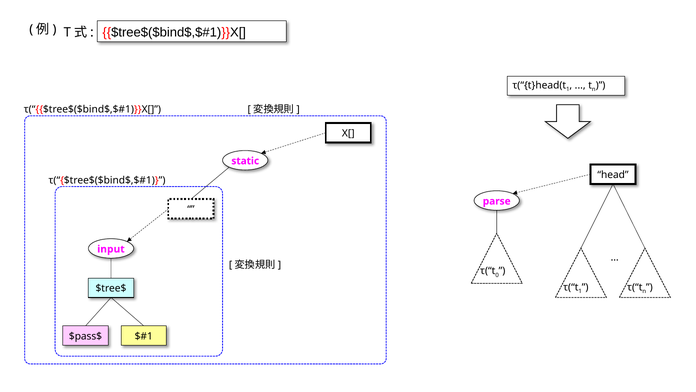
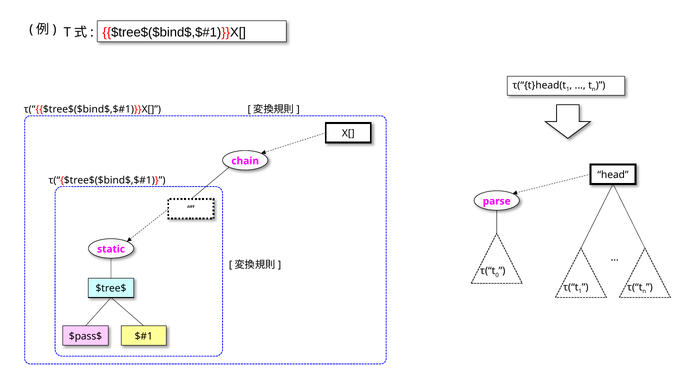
static: static -> chain
input: input -> static
